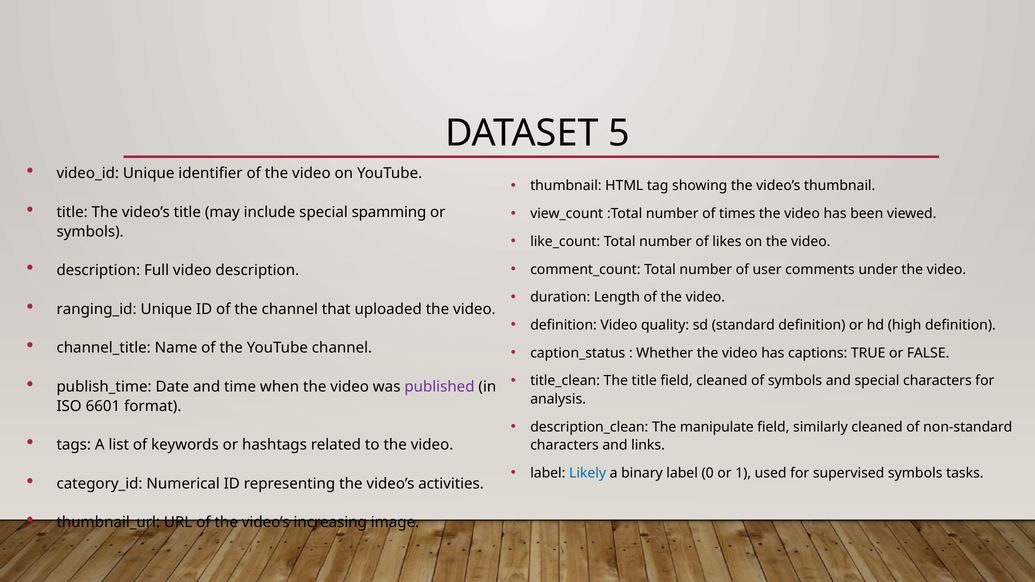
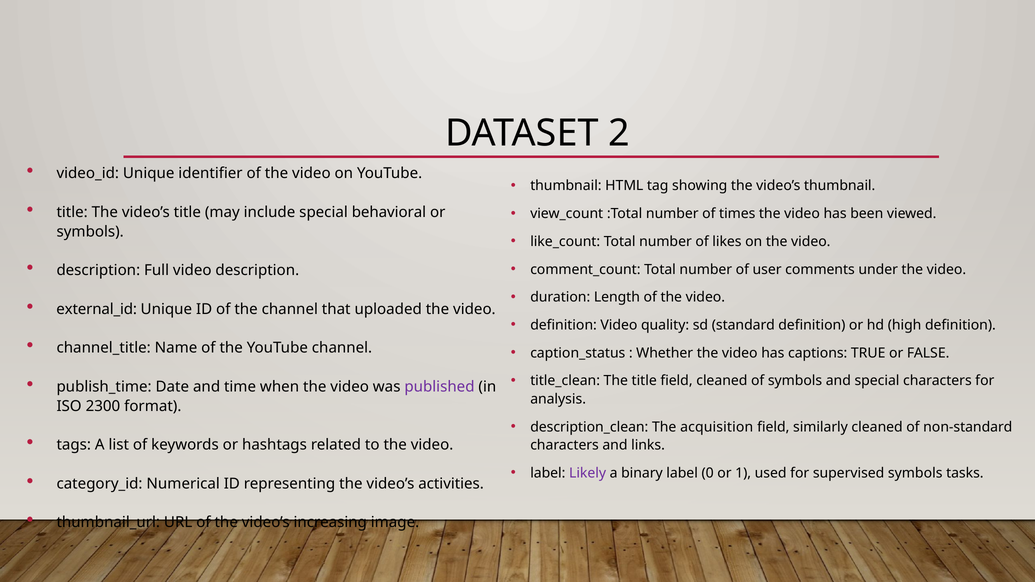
5: 5 -> 2
spamming: spamming -> behavioral
ranging_id: ranging_id -> external_id
6601: 6601 -> 2300
manipulate: manipulate -> acquisition
Likely colour: blue -> purple
